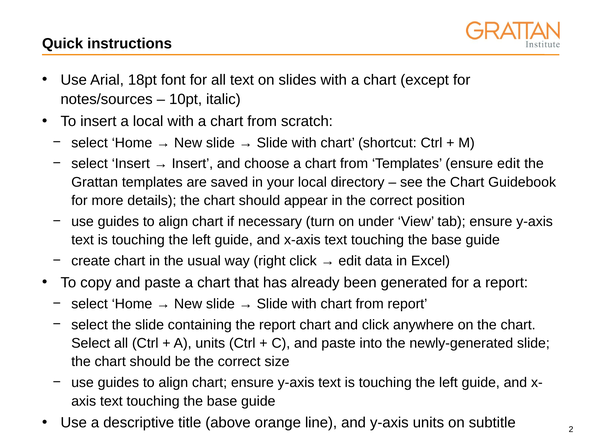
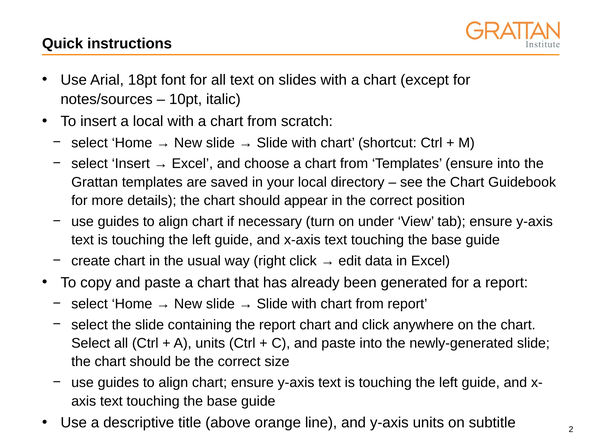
Insert at (192, 164): Insert -> Excel
ensure edit: edit -> into
